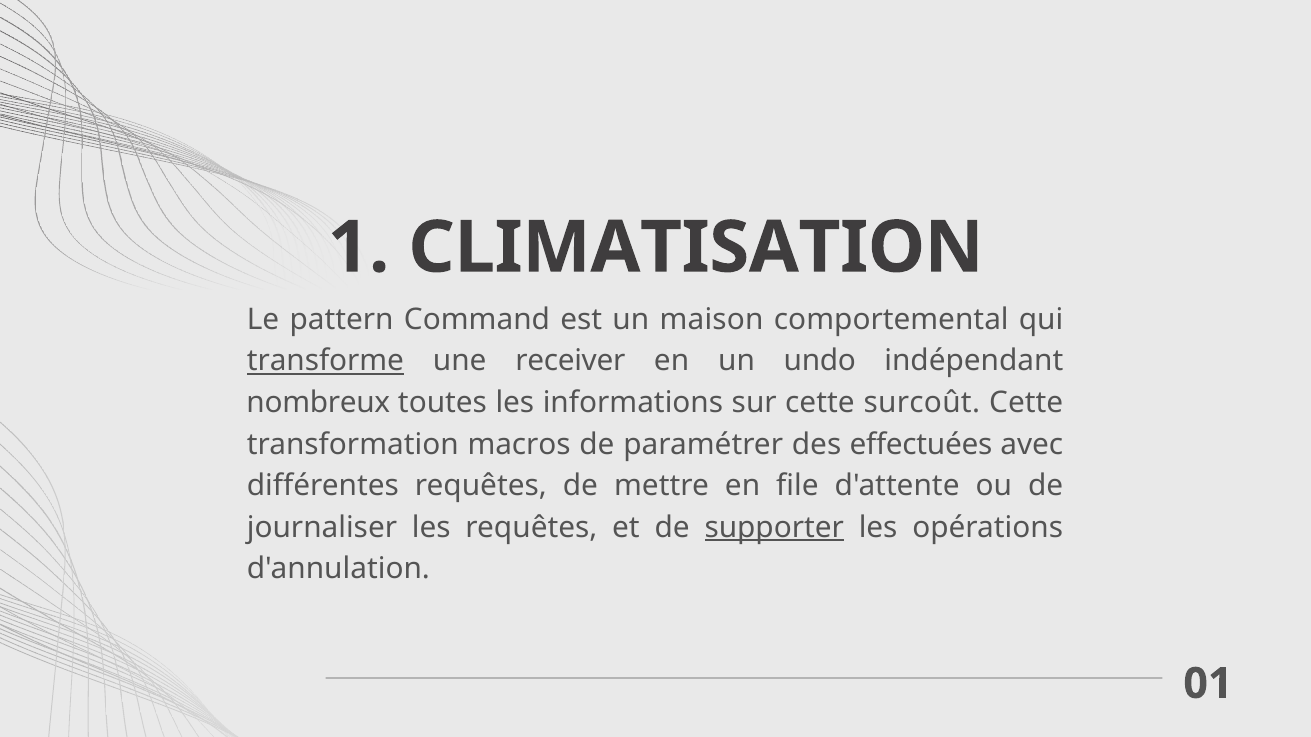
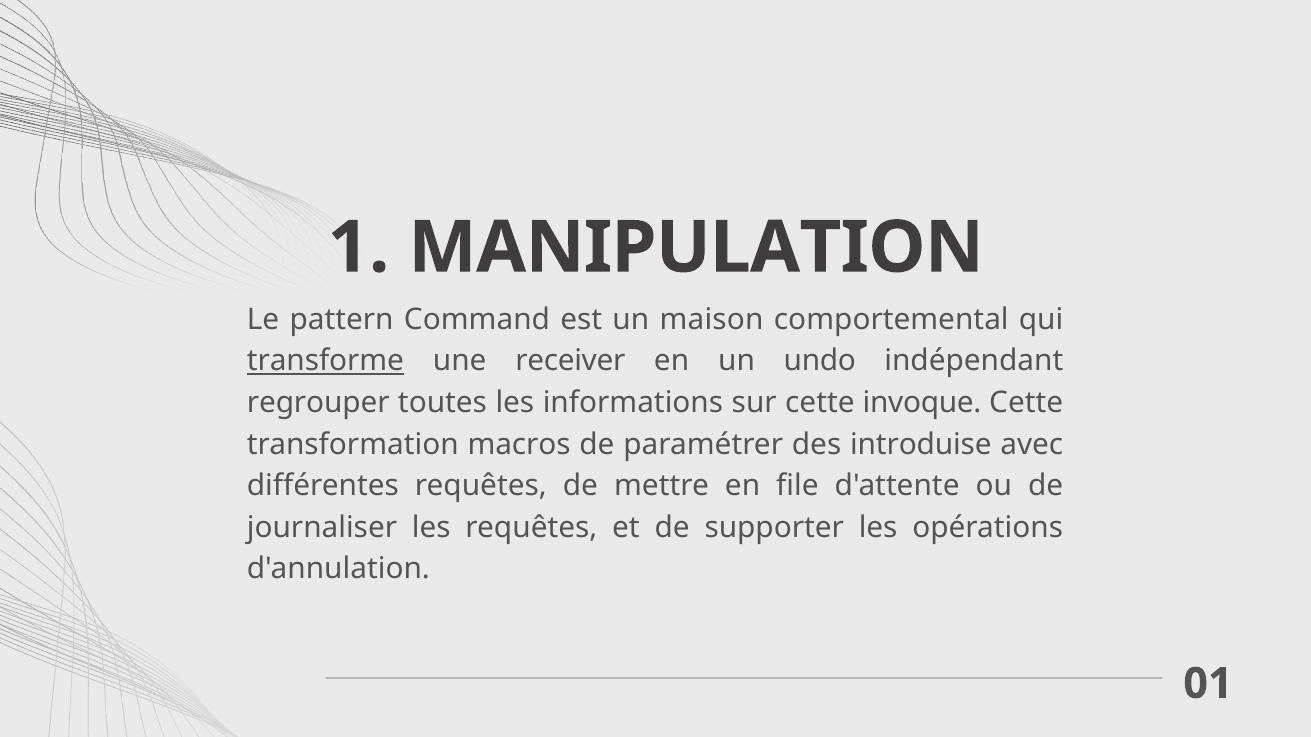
CLIMATISATION: CLIMATISATION -> MANIPULATION
nombreux: nombreux -> regrouper
surcoût: surcoût -> invoque
effectuées: effectuées -> introduise
supporter underline: present -> none
